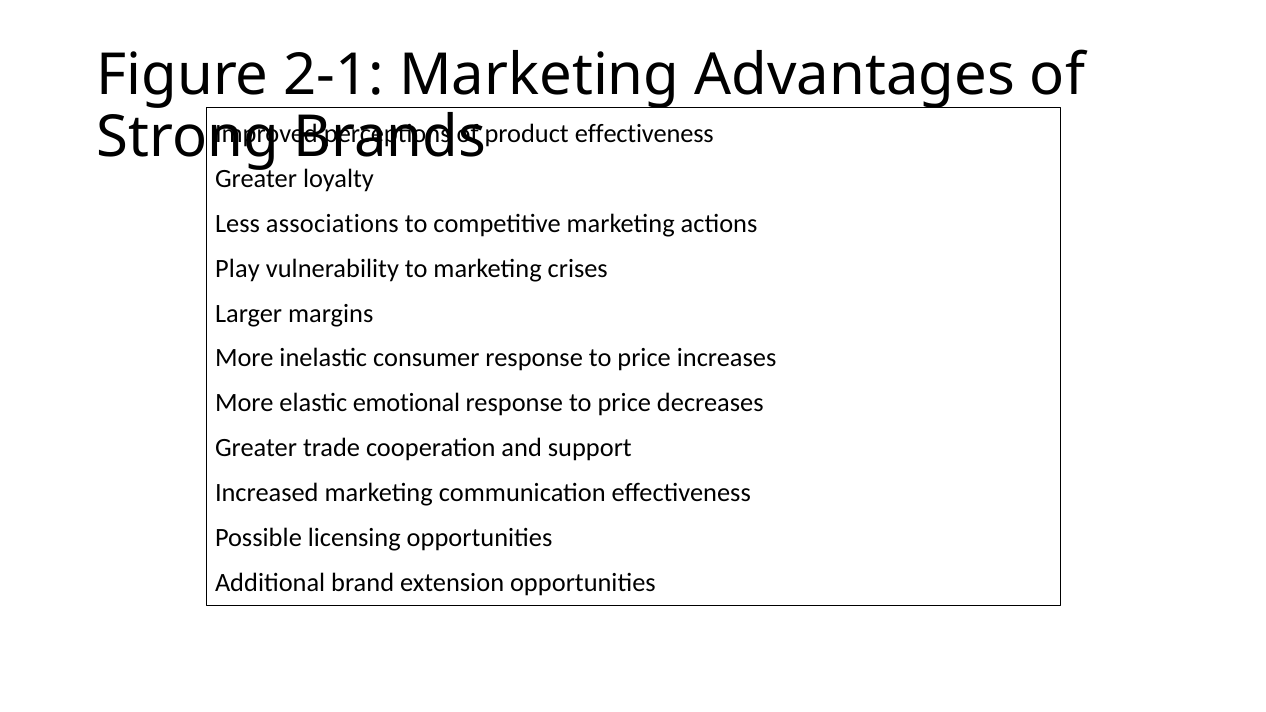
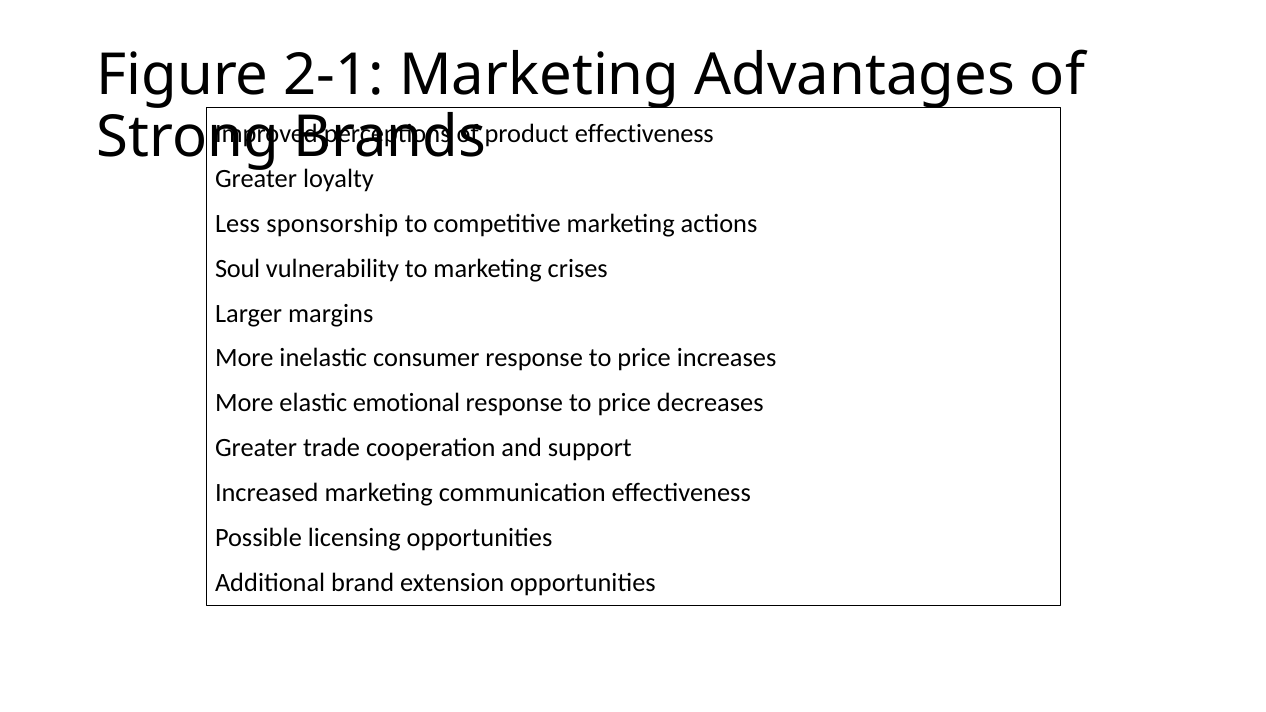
associations: associations -> sponsorship
Play: Play -> Soul
